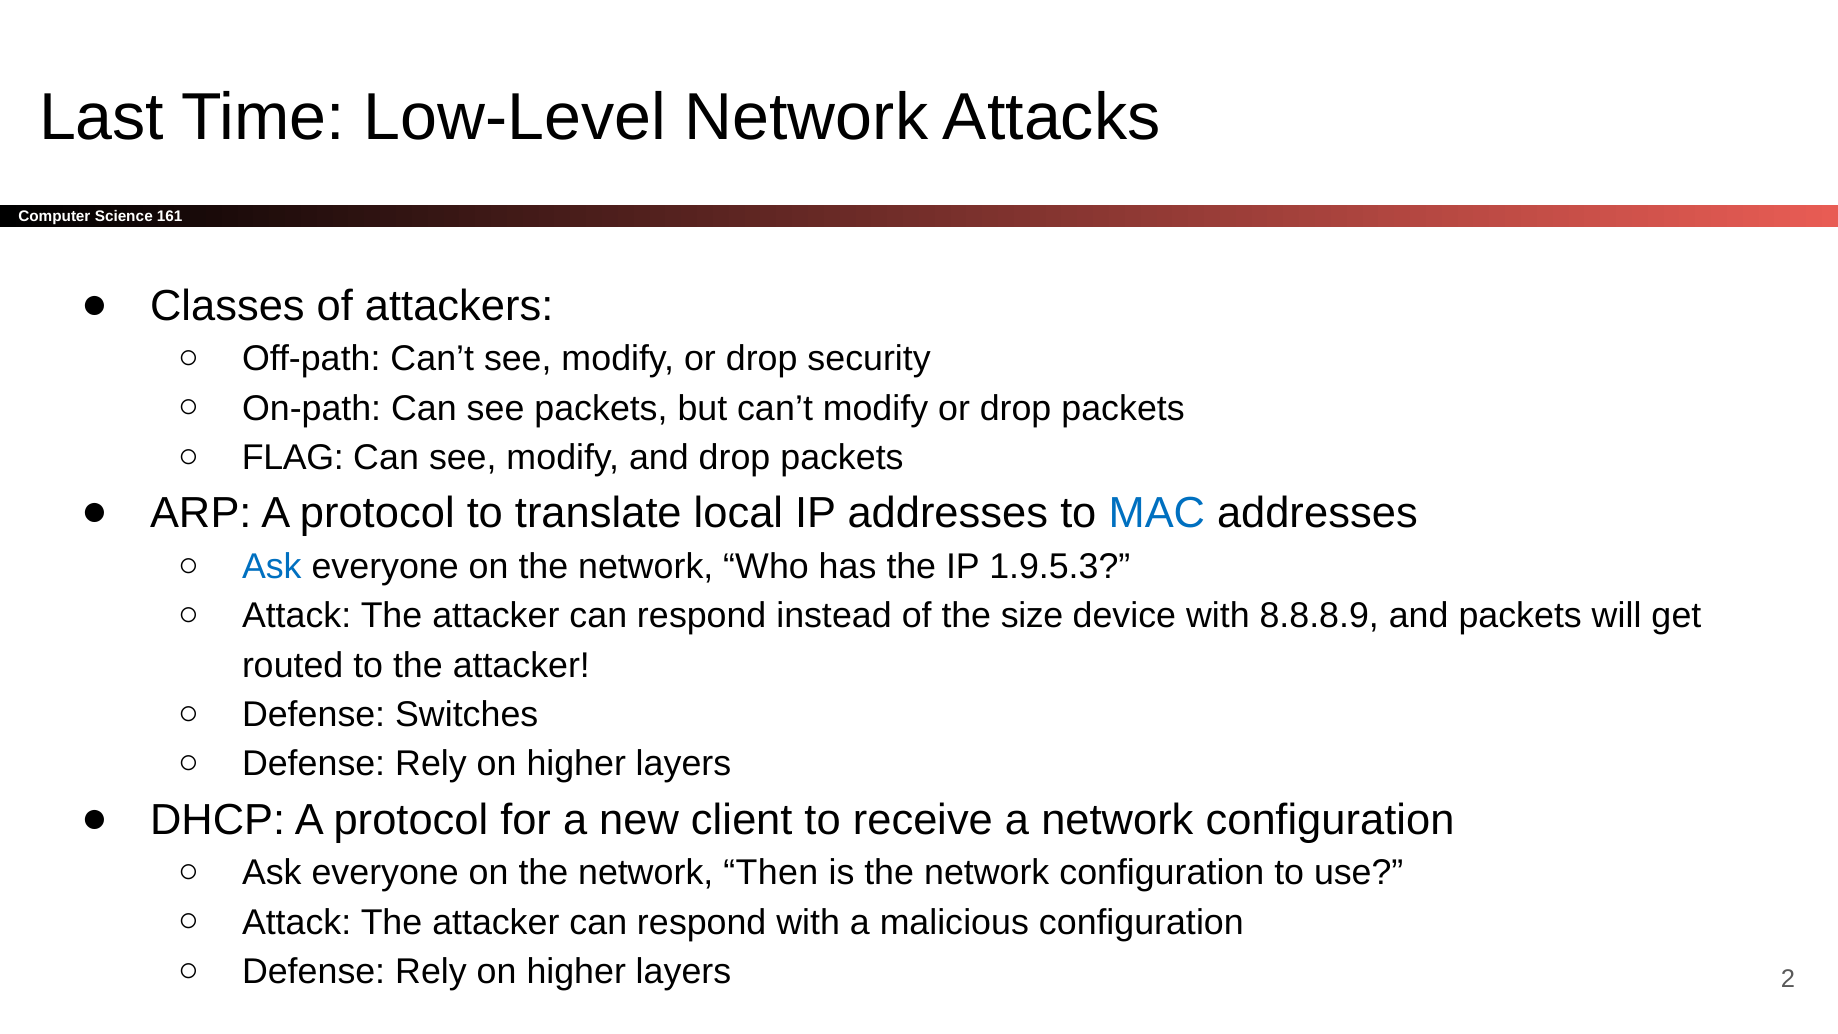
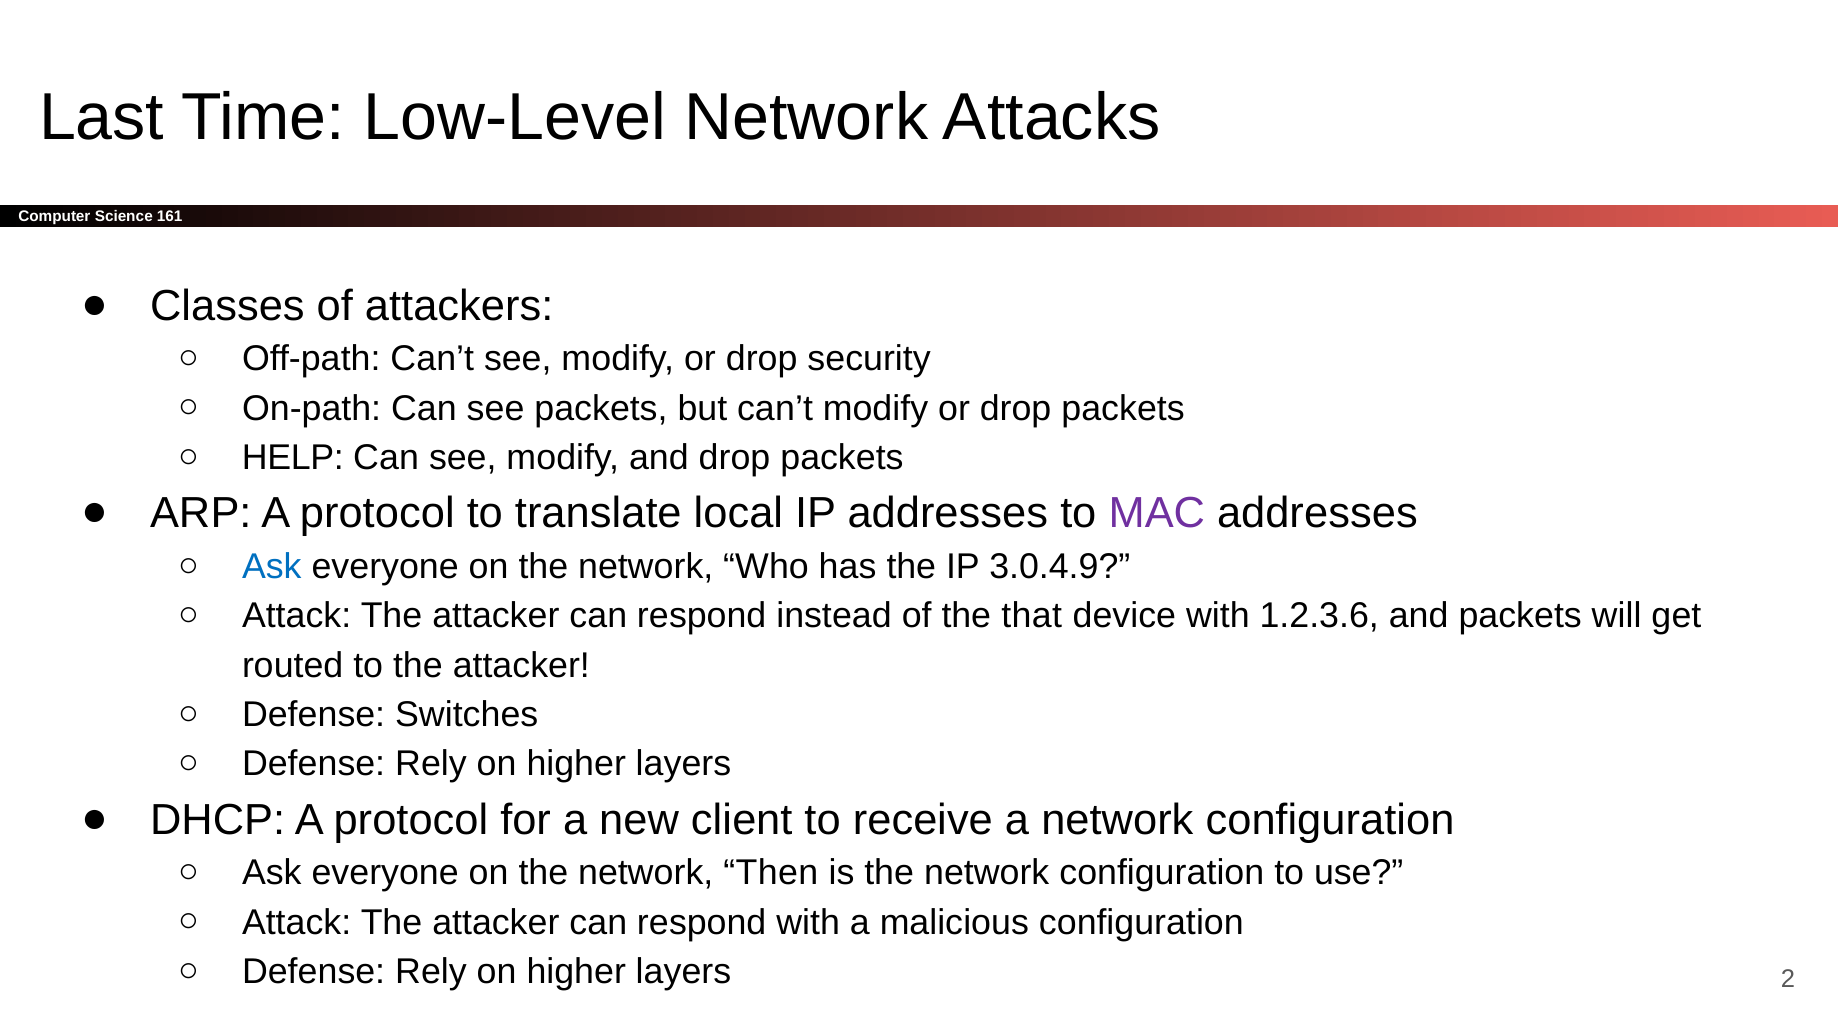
FLAG: FLAG -> HELP
MAC colour: blue -> purple
1.9.5.3: 1.9.5.3 -> 3.0.4.9
size: size -> that
8.8.8.9: 8.8.8.9 -> 1.2.3.6
